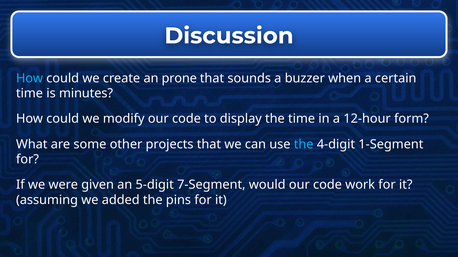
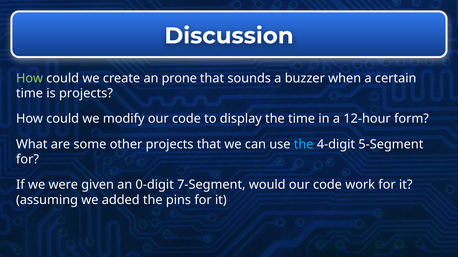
How at (30, 78) colour: light blue -> light green
is minutes: minutes -> projects
1-Segment: 1-Segment -> 5-Segment
5-digit: 5-digit -> 0-digit
